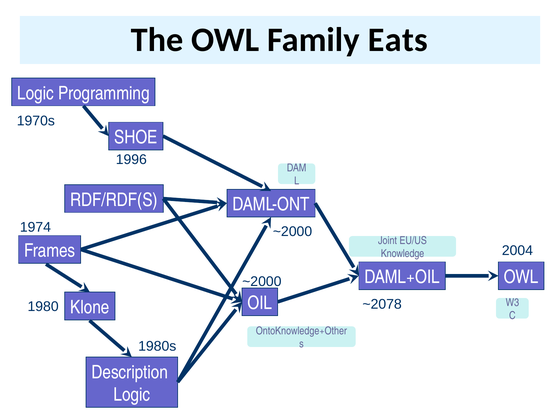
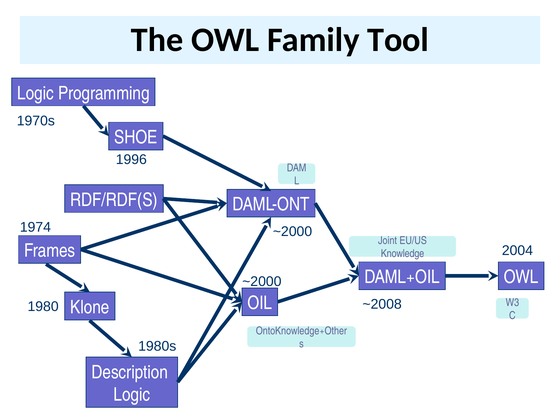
Eats: Eats -> Tool
~2078: ~2078 -> ~2008
